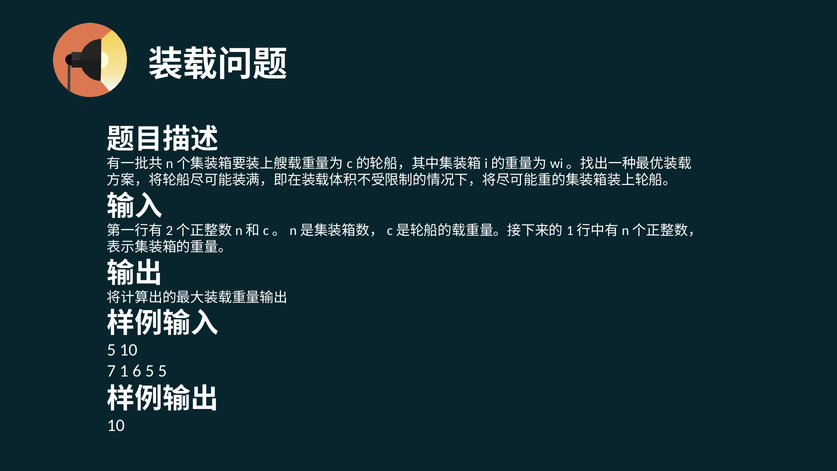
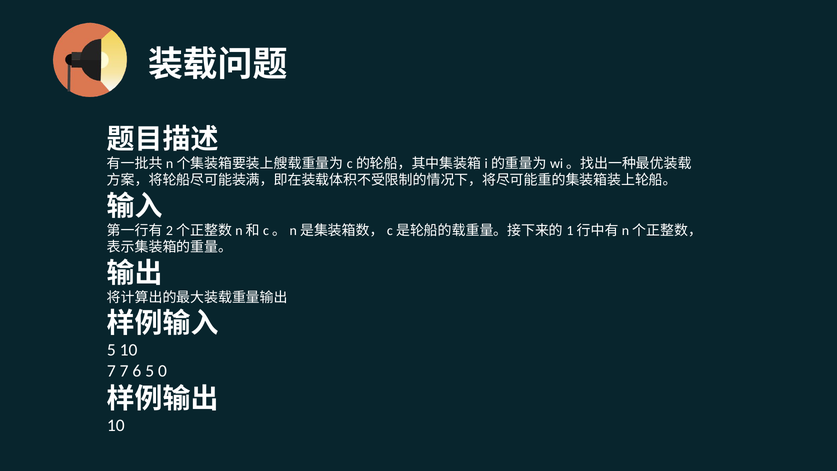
7 1: 1 -> 7
5 5: 5 -> 0
